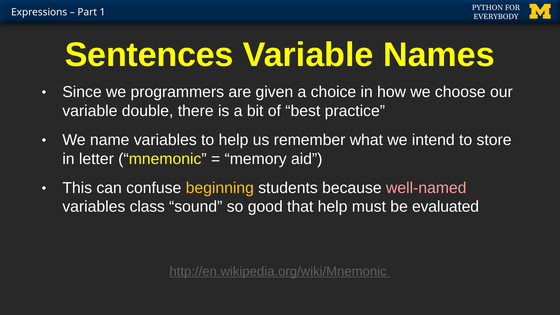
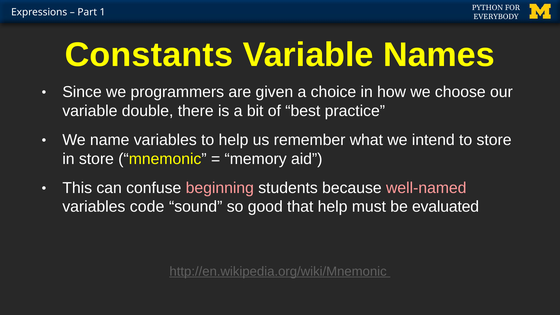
Sentences: Sentences -> Constants
in letter: letter -> store
beginning colour: yellow -> pink
class: class -> code
